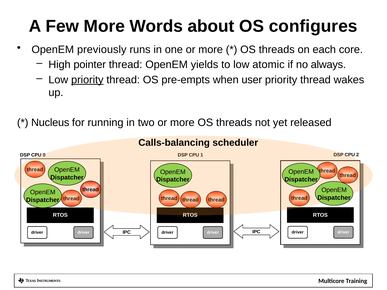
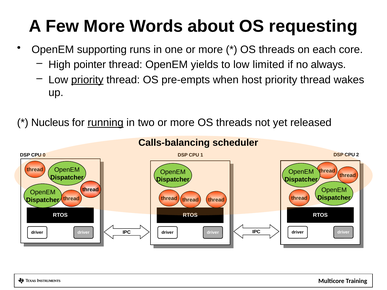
configures: configures -> requesting
previously: previously -> supporting
atomic: atomic -> limited
user: user -> host
running underline: none -> present
